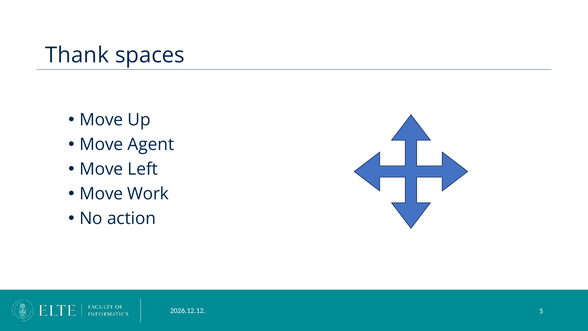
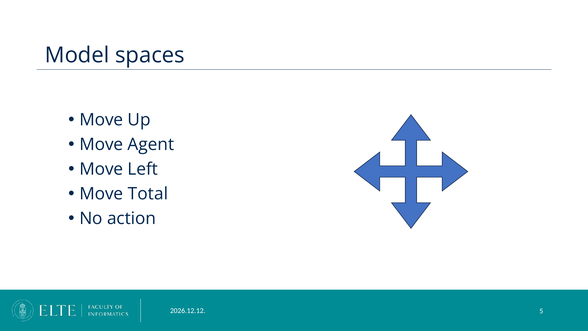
Thank: Thank -> Model
Work: Work -> Total
